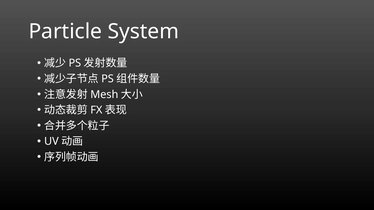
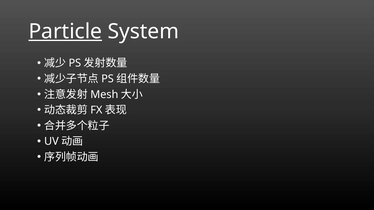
Particle underline: none -> present
